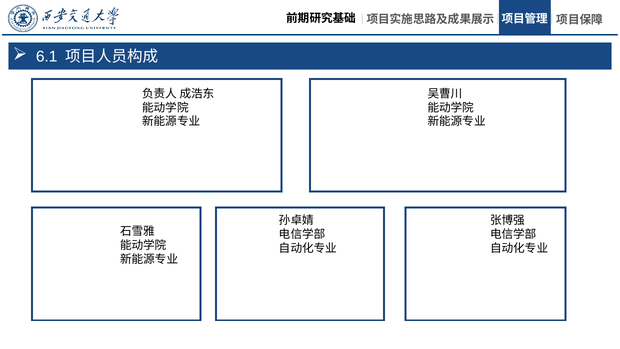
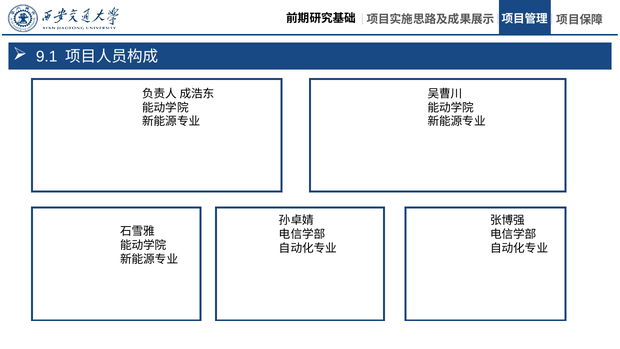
6.1: 6.1 -> 9.1
